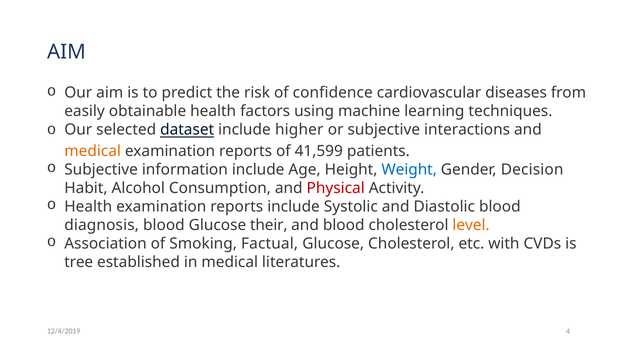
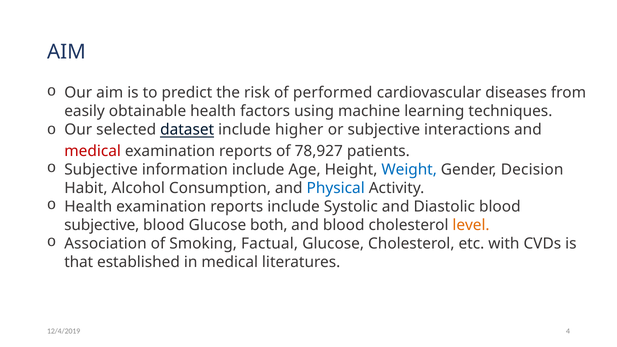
confidence: confidence -> performed
medical at (93, 151) colour: orange -> red
41,599: 41,599 -> 78,927
Physical colour: red -> blue
diagnosis at (102, 225): diagnosis -> subjective
their: their -> both
tree: tree -> that
